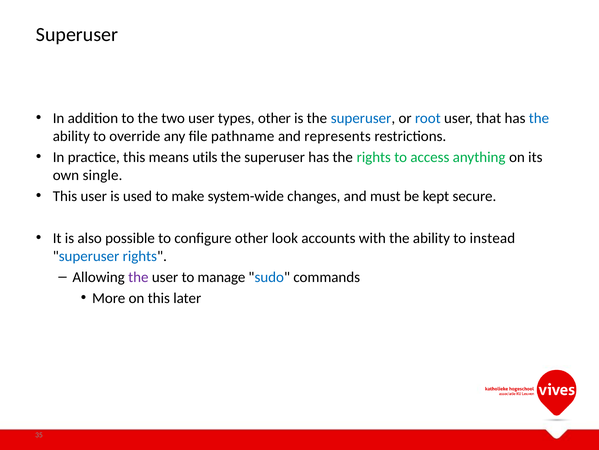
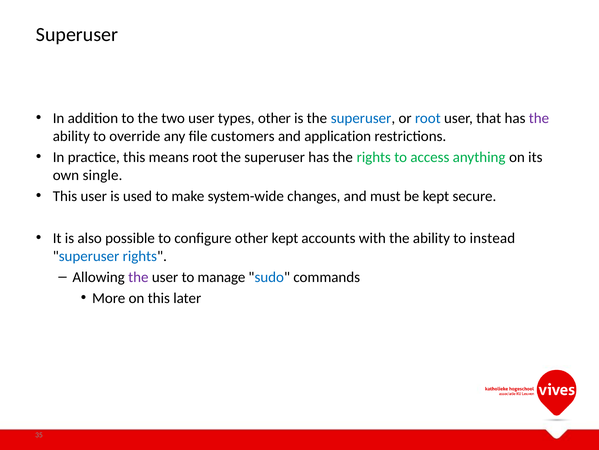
the at (539, 118) colour: blue -> purple
pathname: pathname -> customers
represents: represents -> application
means utils: utils -> root
other look: look -> kept
